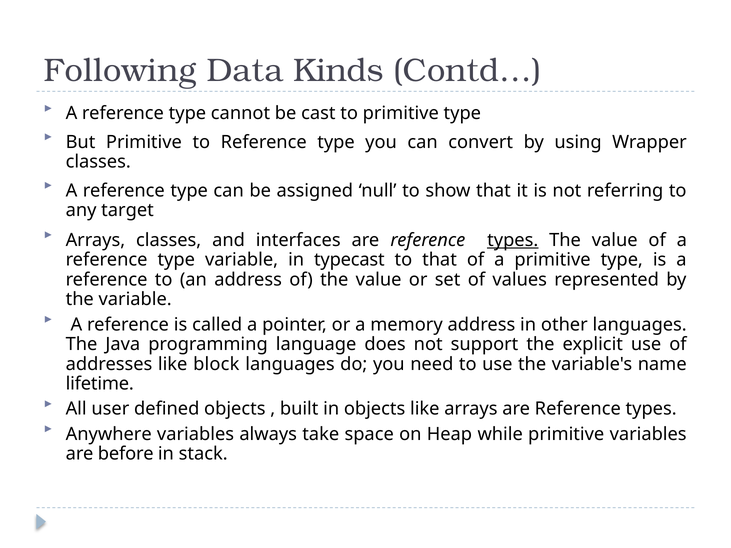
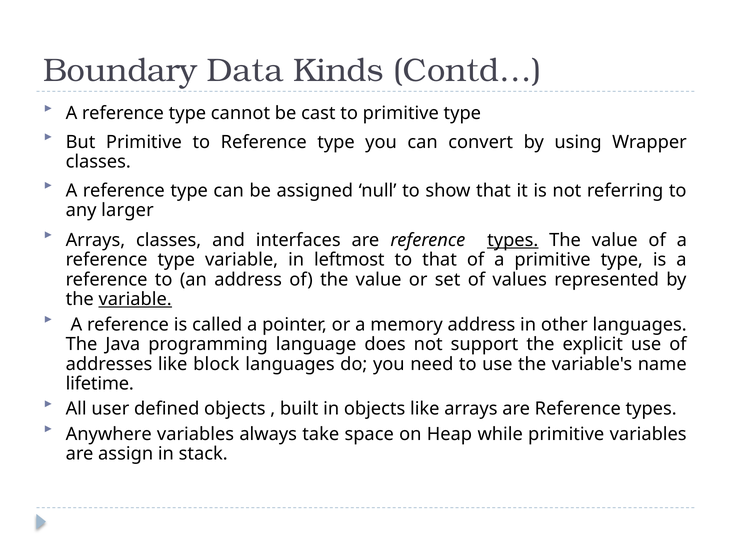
Following: Following -> Boundary
target: target -> larger
typecast: typecast -> leftmost
variable at (135, 299) underline: none -> present
before: before -> assign
